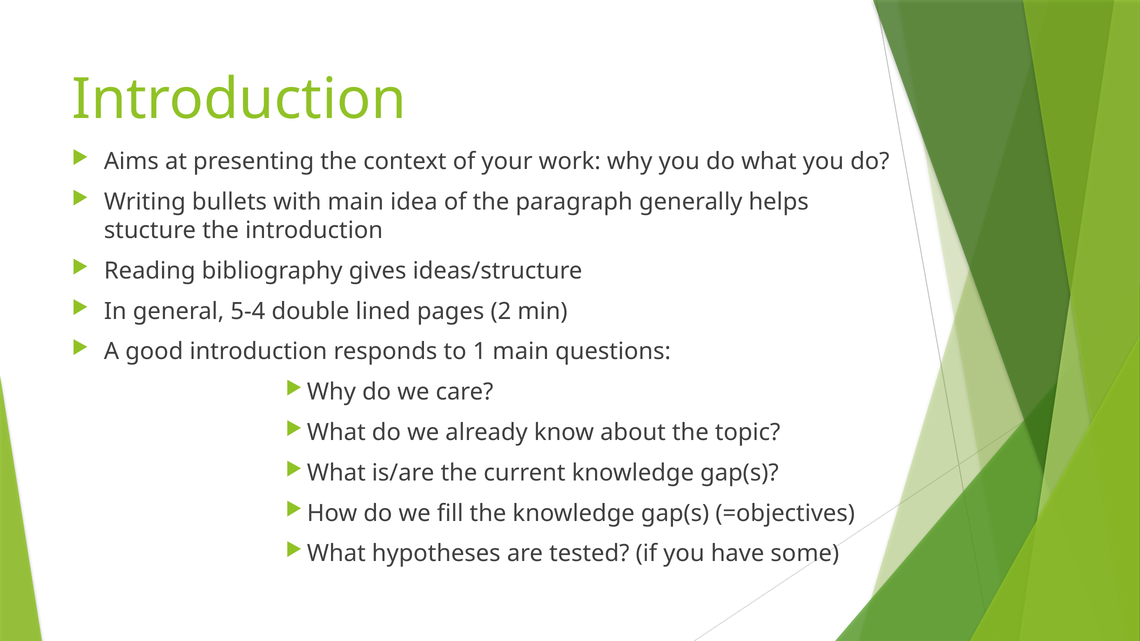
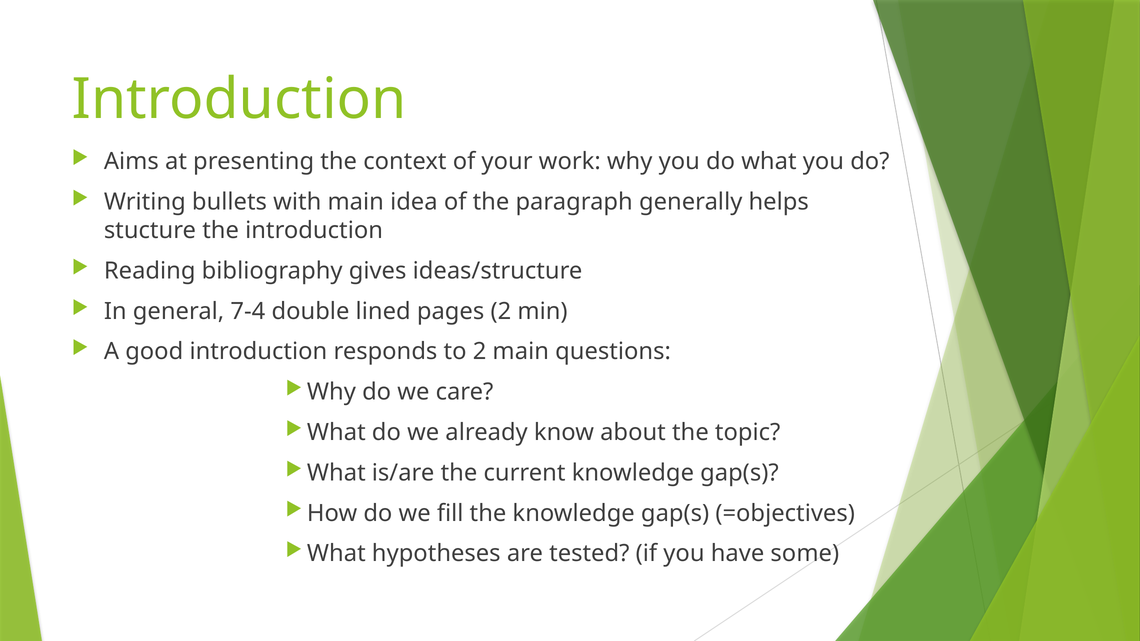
5-4: 5-4 -> 7-4
to 1: 1 -> 2
